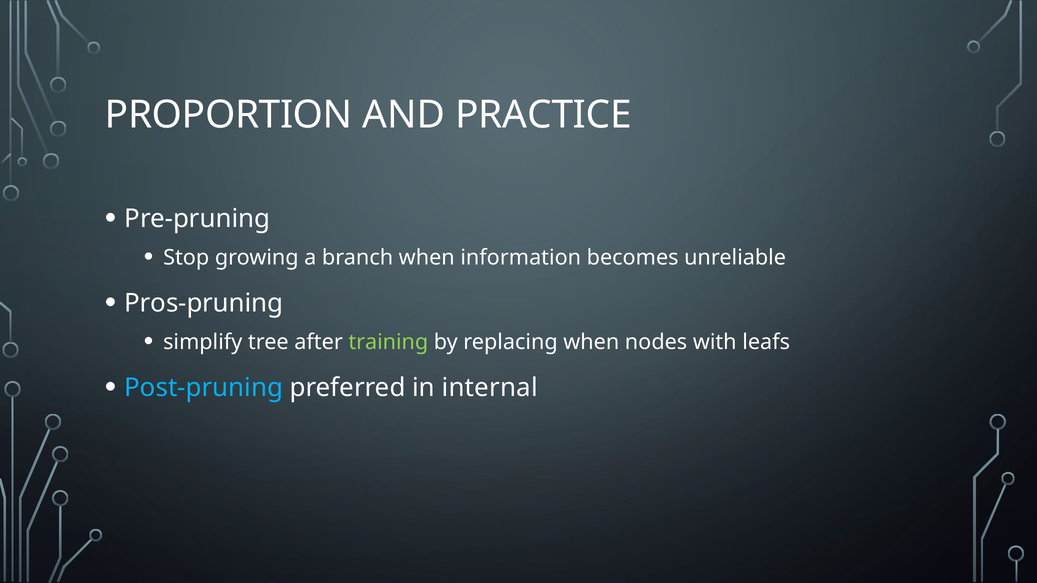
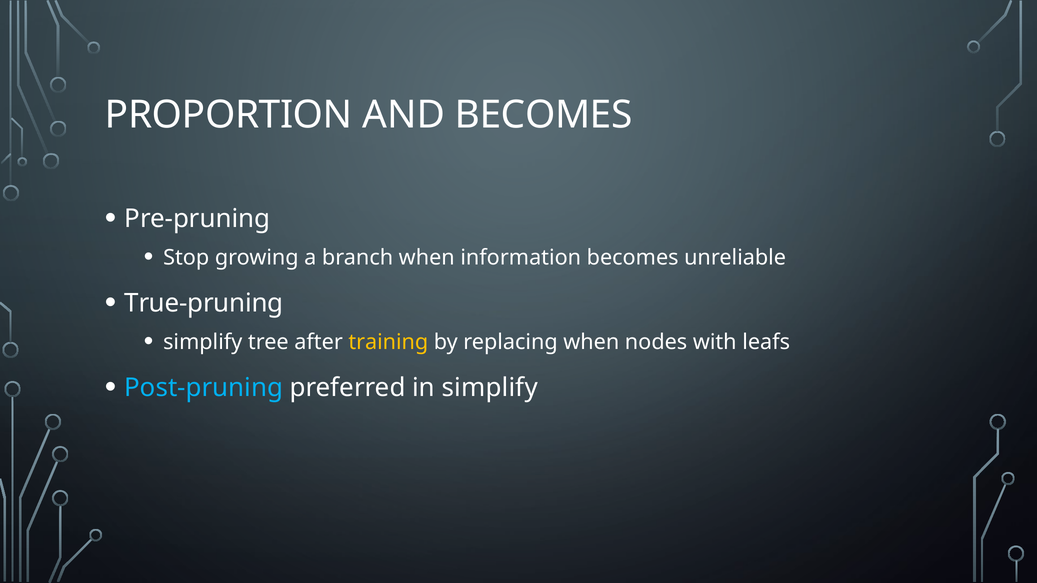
AND PRACTICE: PRACTICE -> BECOMES
Pros-pruning: Pros-pruning -> True-pruning
training colour: light green -> yellow
in internal: internal -> simplify
